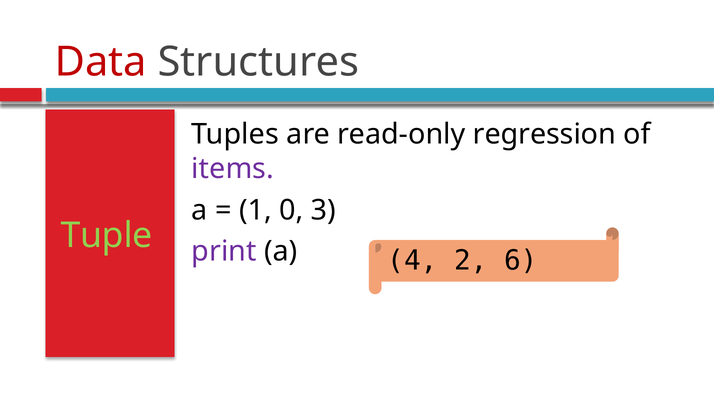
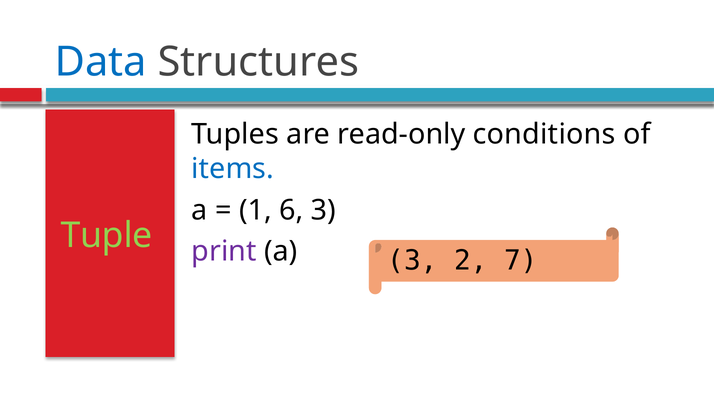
Data colour: red -> blue
regression: regression -> conditions
items colour: purple -> blue
0: 0 -> 6
a 4: 4 -> 3
6: 6 -> 7
